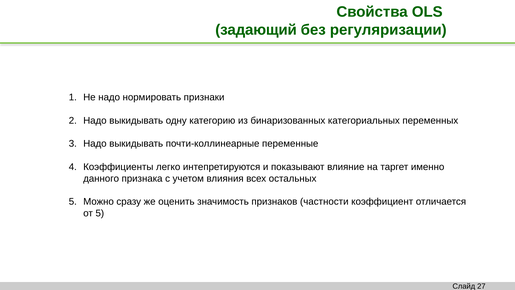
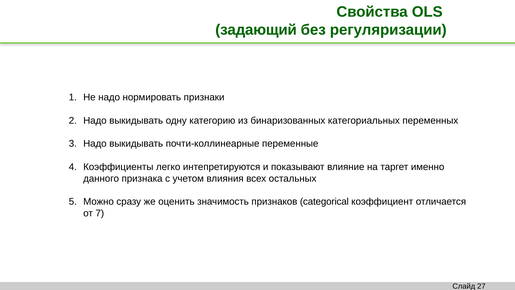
частности: частности -> categorical
от 5: 5 -> 7
